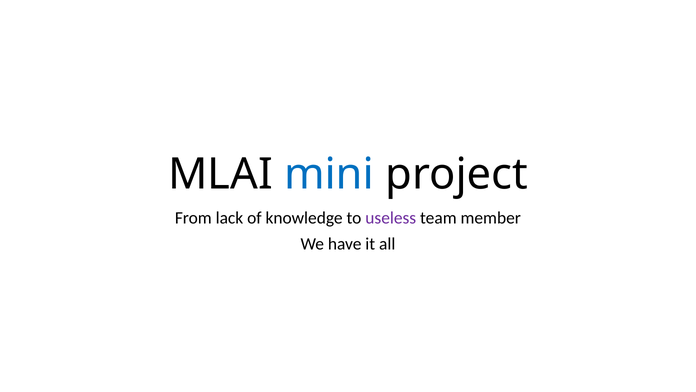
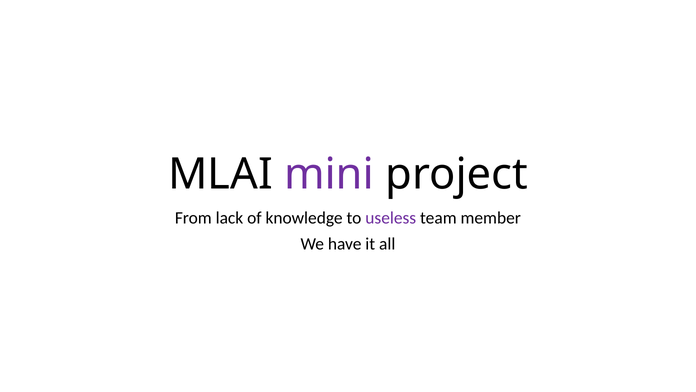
mini colour: blue -> purple
